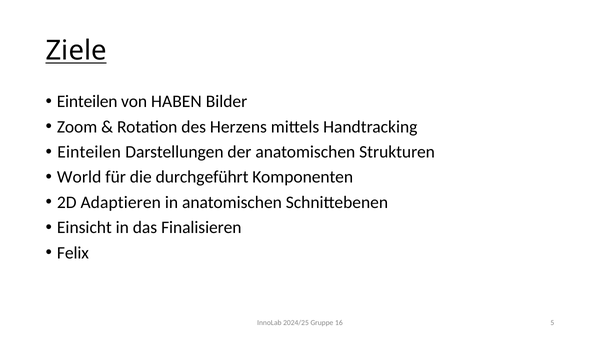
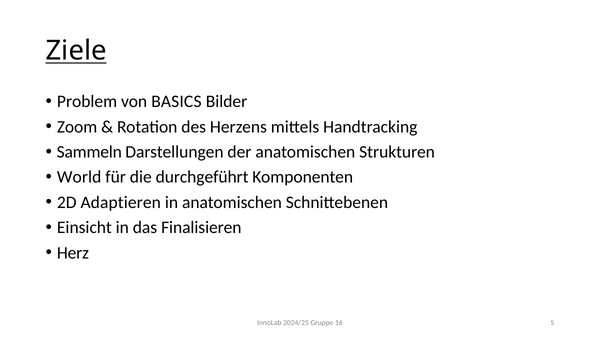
Einteilen at (87, 101): Einteilen -> Problem
HABEN: HABEN -> BASICS
Einteilen at (89, 152): Einteilen -> Sammeln
Felix: Felix -> Herz
